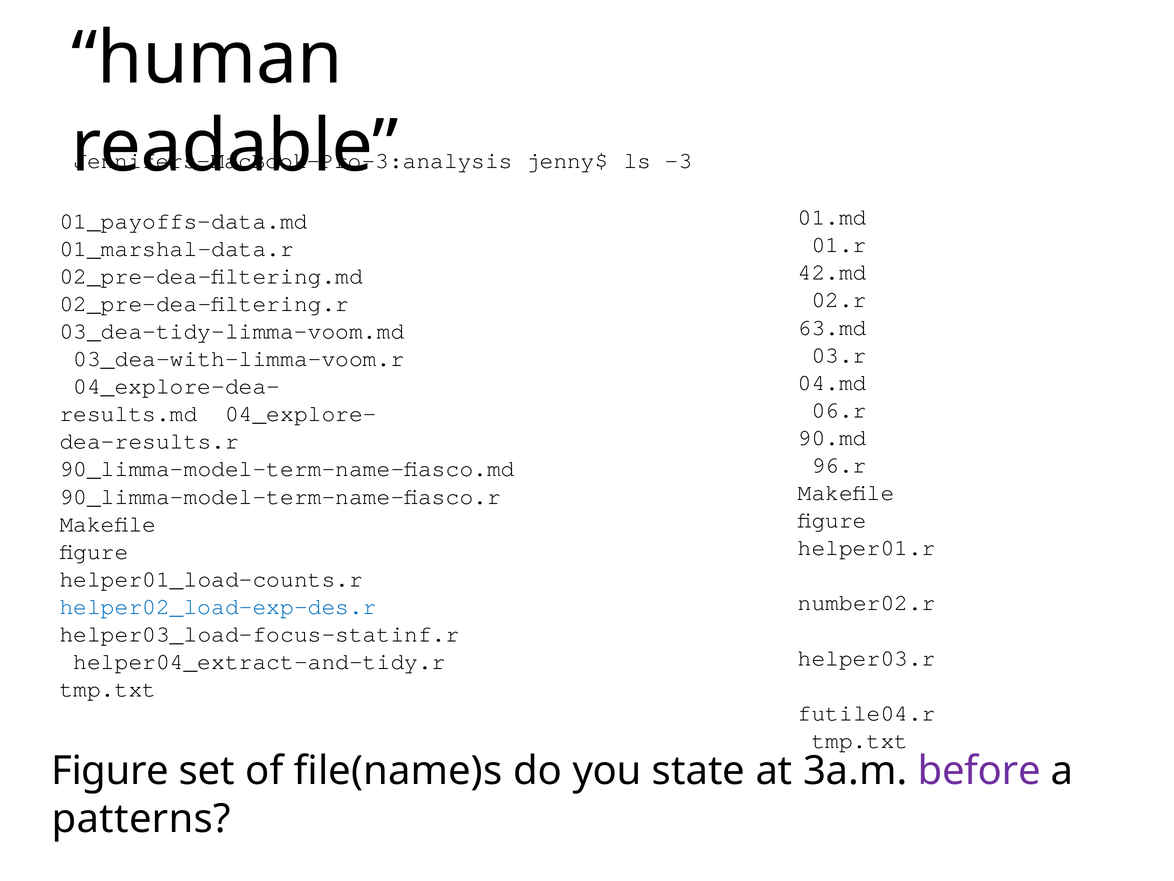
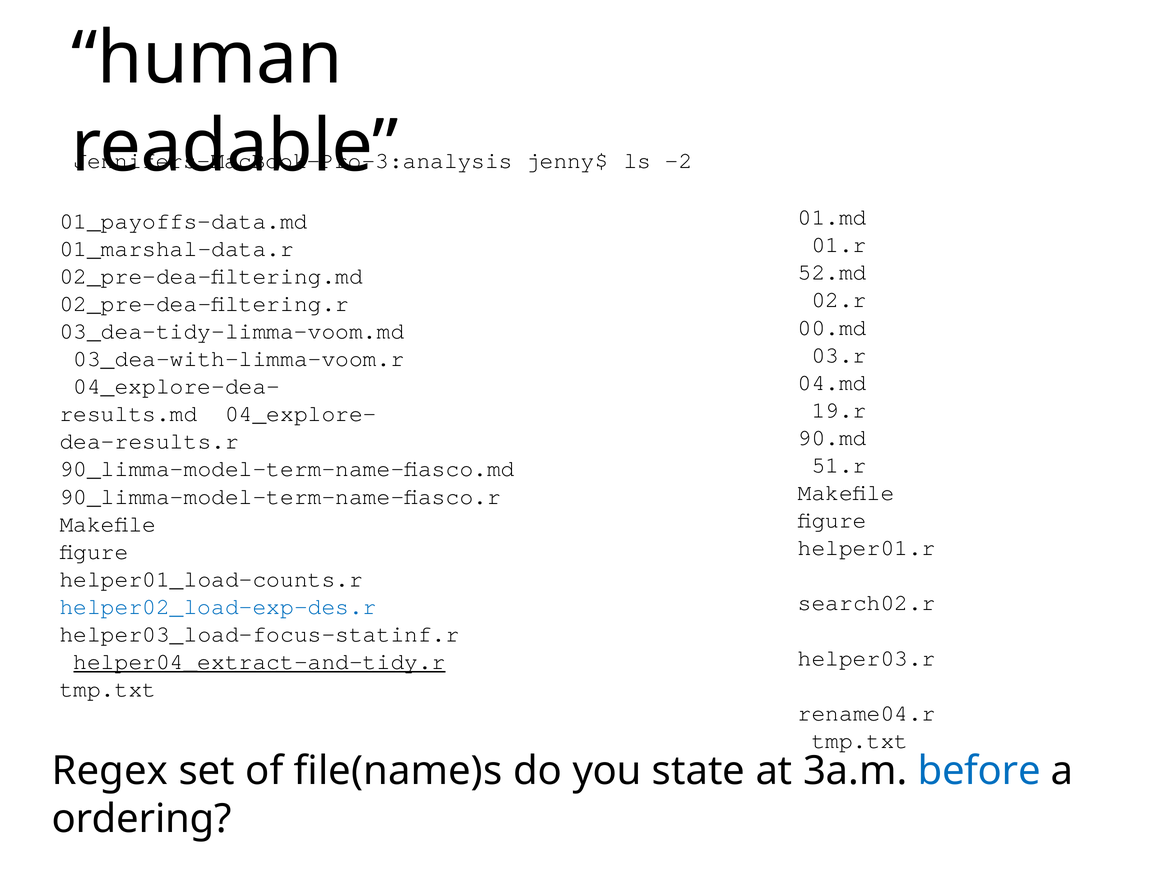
-3: -3 -> -2
42.md: 42.md -> 52.md
63.md: 63.md -> 00.md
06.r: 06.r -> 19.r
96.r: 96.r -> 51.r
number02.r: number02.r -> search02.r
helper04_extract-and-tidy.r underline: none -> present
futile04.r: futile04.r -> rename04.r
Figure at (110, 770): Figure -> Regex
before colour: purple -> blue
patterns: patterns -> ordering
